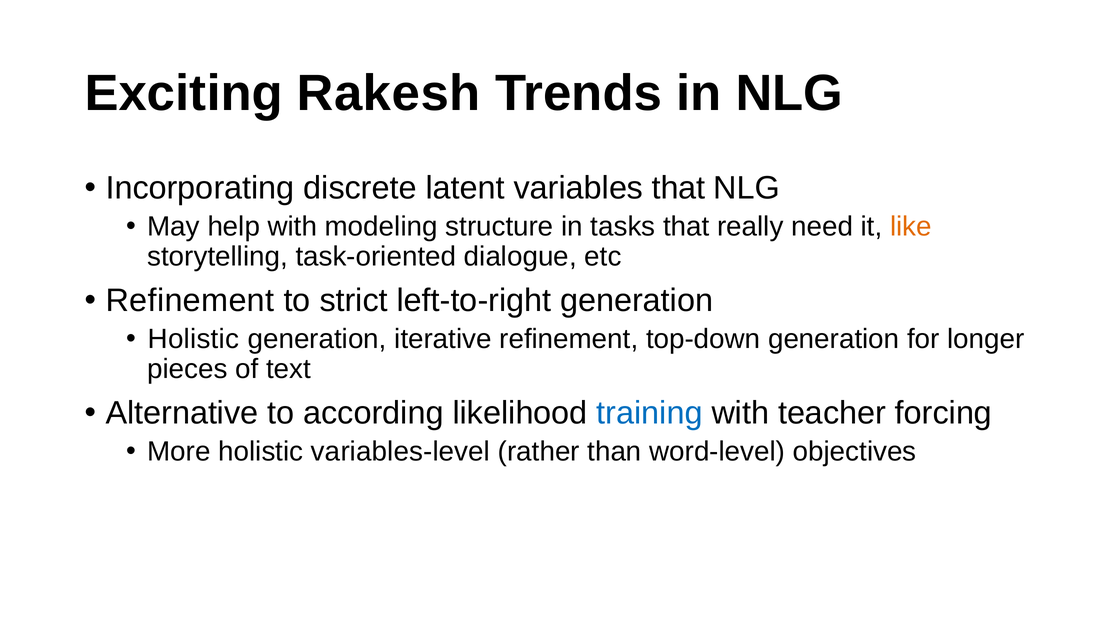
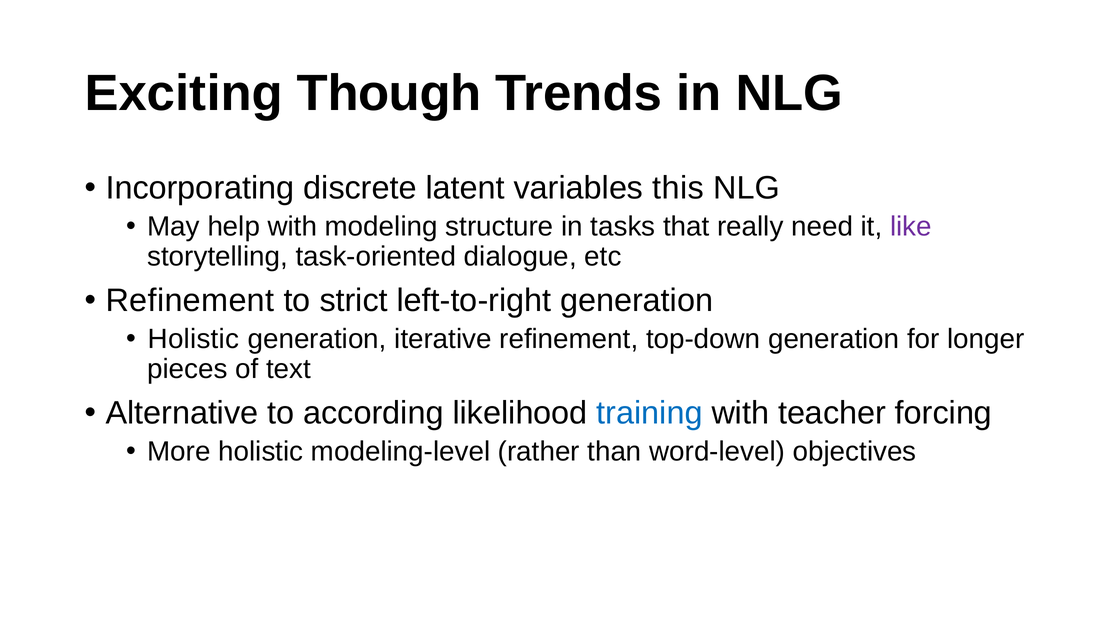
Rakesh: Rakesh -> Though
variables that: that -> this
like colour: orange -> purple
variables-level: variables-level -> modeling-level
